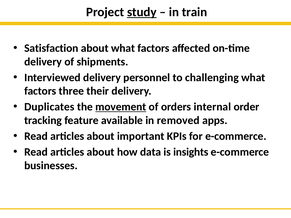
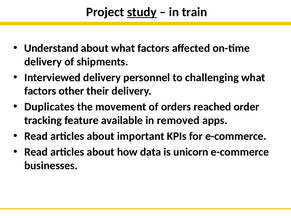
Satisfaction: Satisfaction -> Understand
three: three -> other
movement underline: present -> none
internal: internal -> reached
insights: insights -> unicorn
